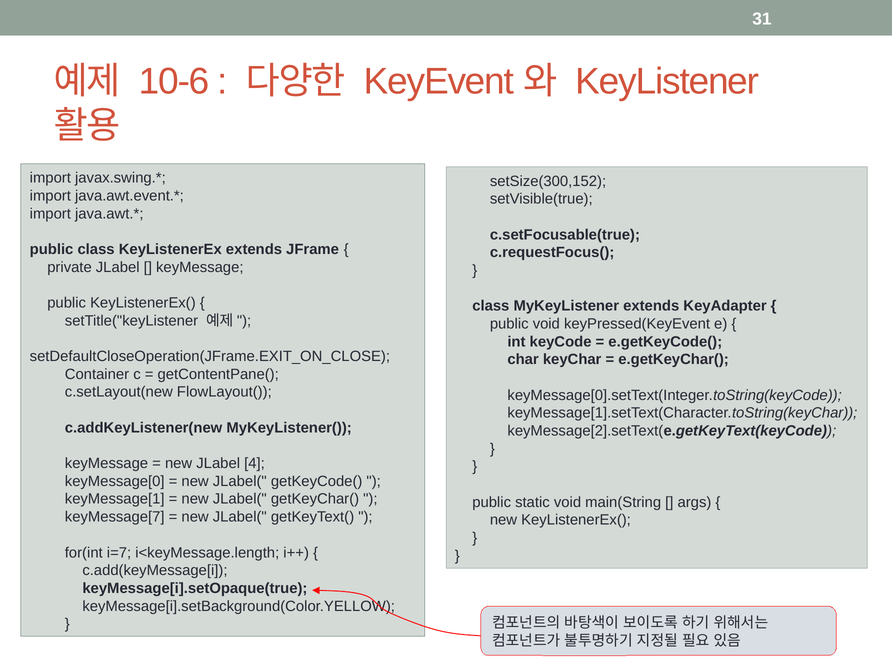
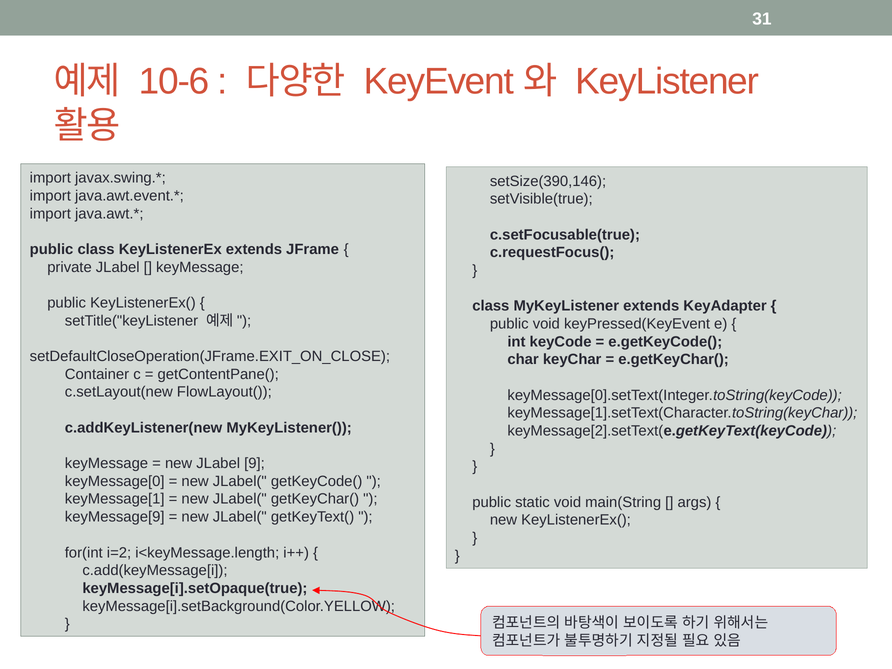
setSize(300,152: setSize(300,152 -> setSize(390,146
4: 4 -> 9
keyMessage[7: keyMessage[7 -> keyMessage[9
i=7: i=7 -> i=2
